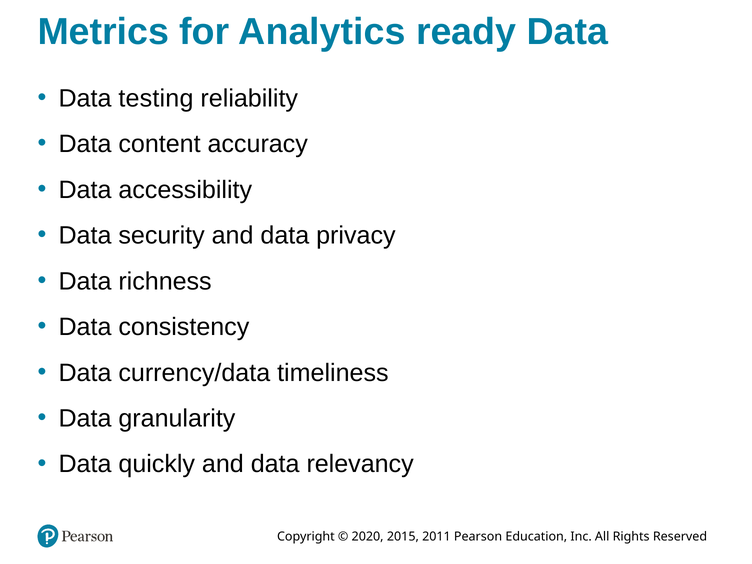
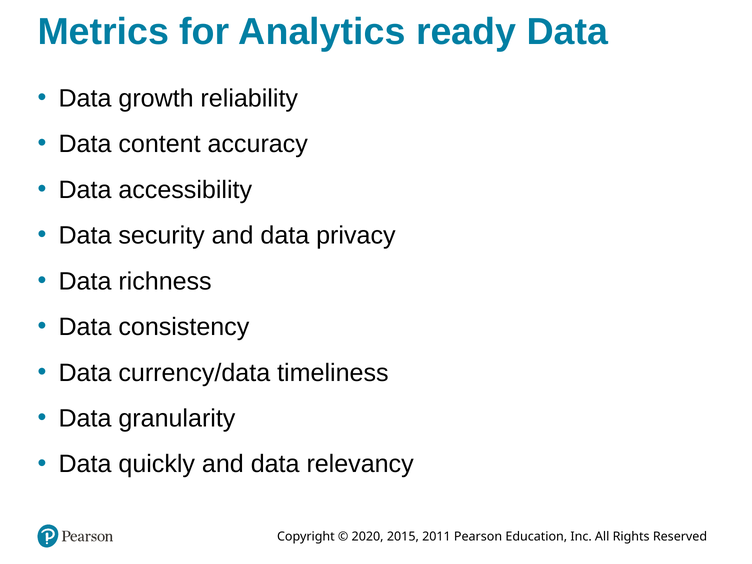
testing: testing -> growth
